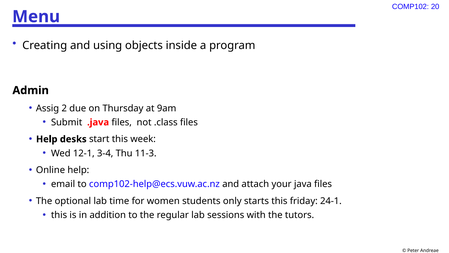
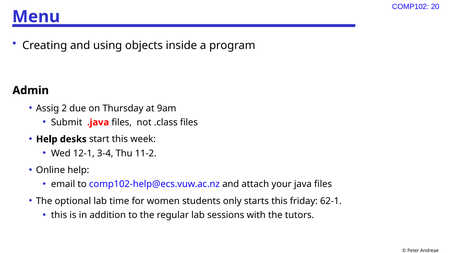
11-3: 11-3 -> 11-2
24-1: 24-1 -> 62-1
